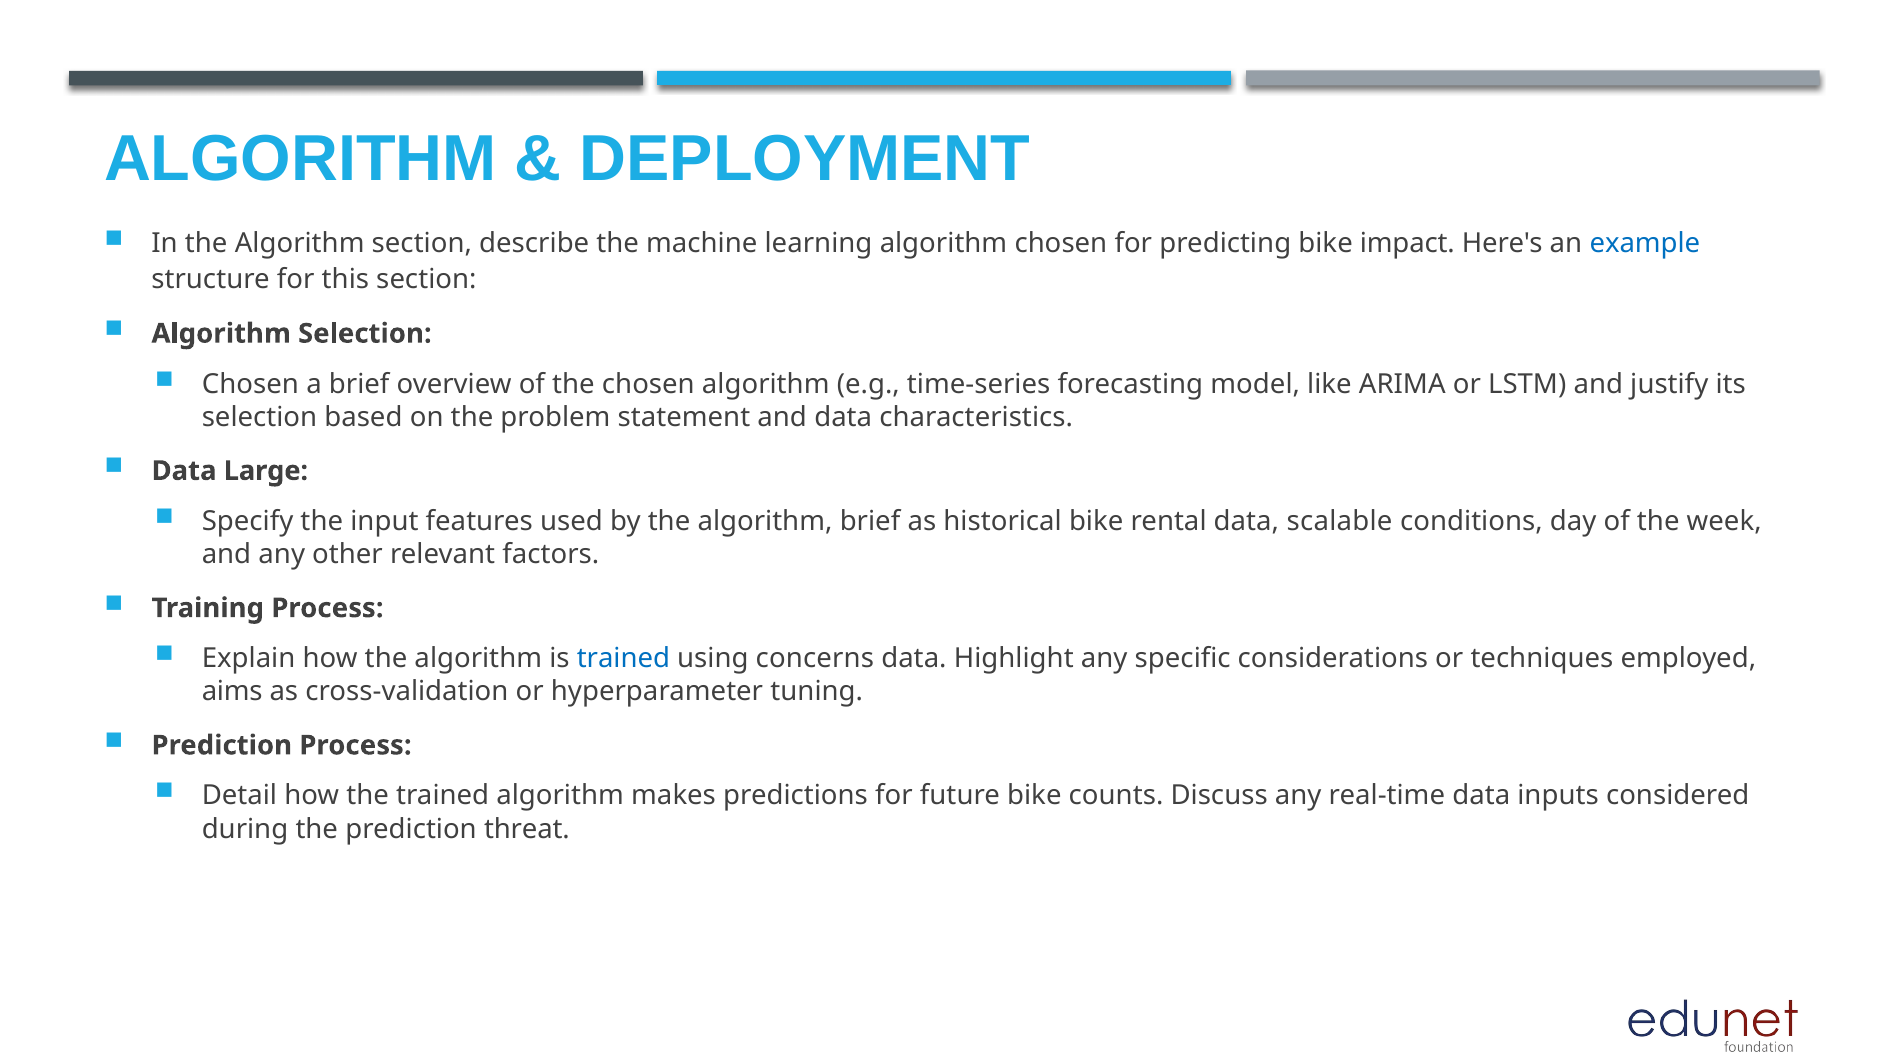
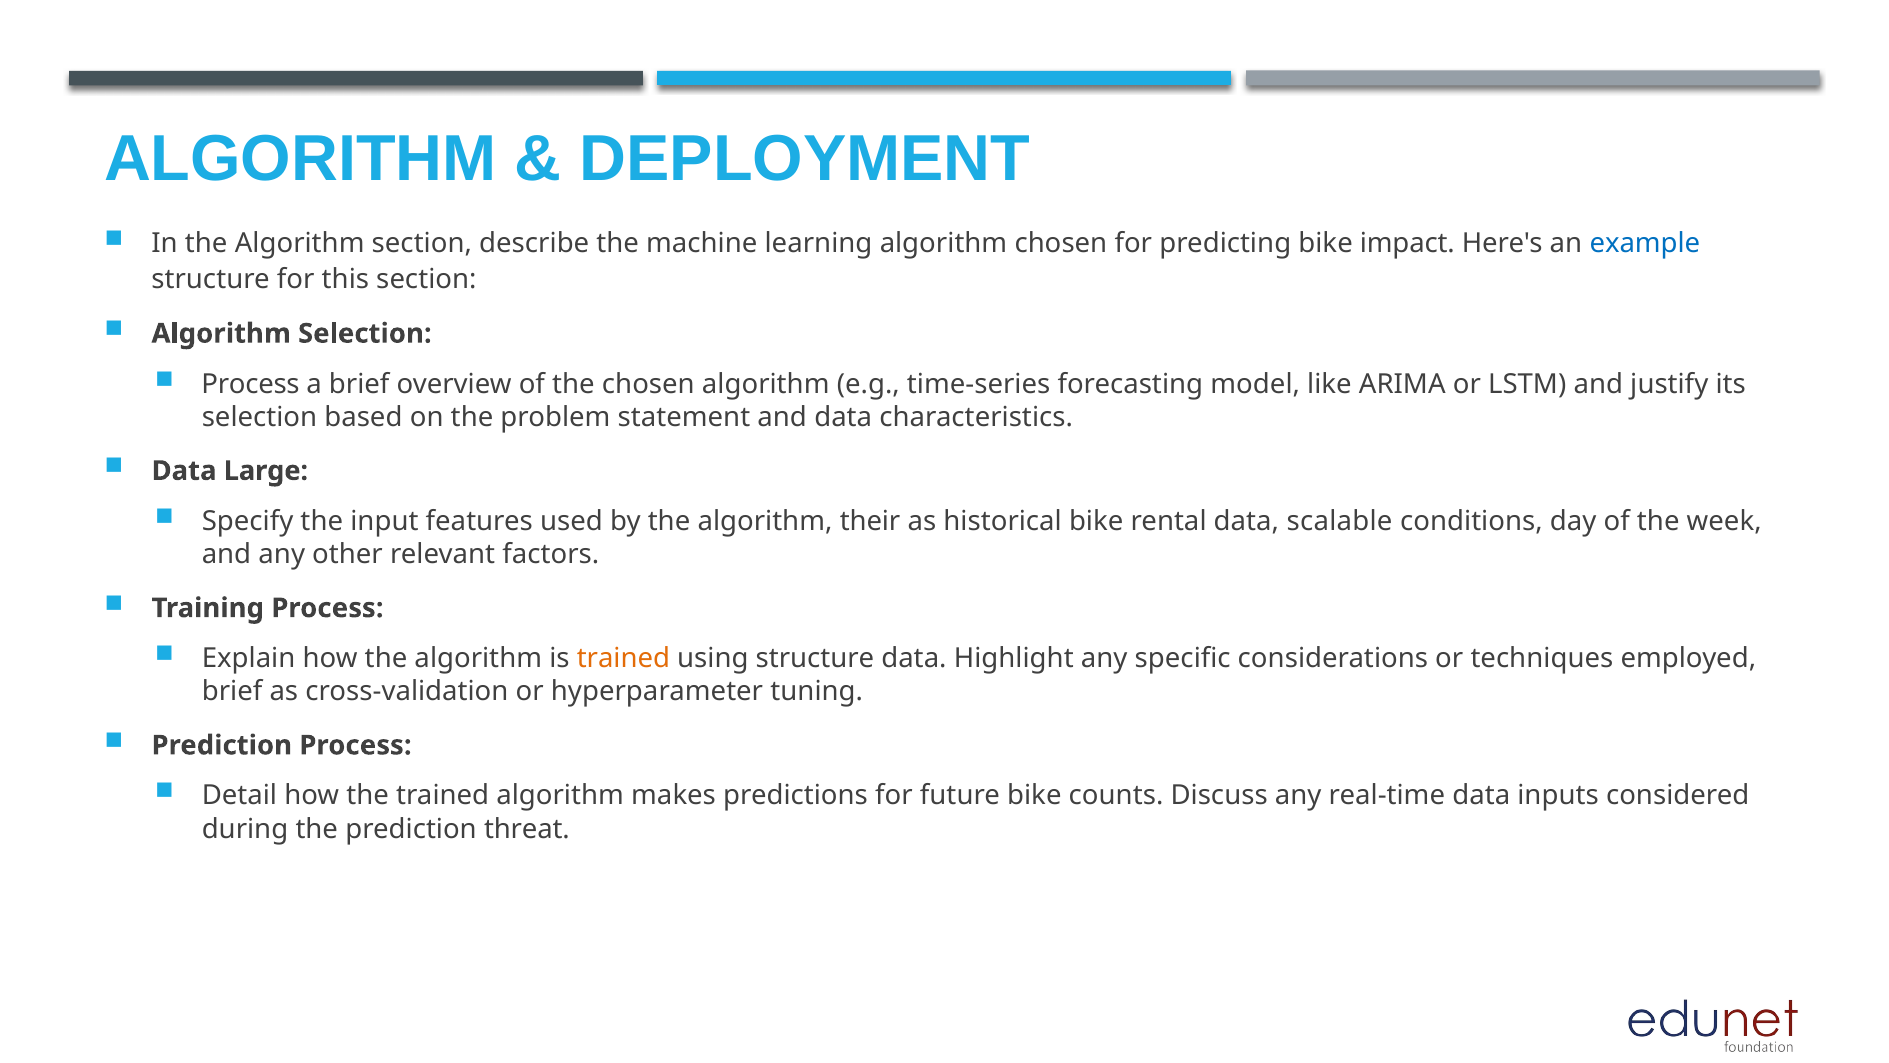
Chosen at (250, 384): Chosen -> Process
algorithm brief: brief -> their
trained at (623, 658) colour: blue -> orange
using concerns: concerns -> structure
aims at (232, 691): aims -> brief
